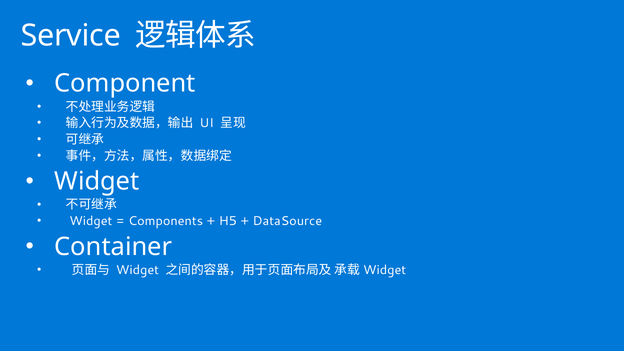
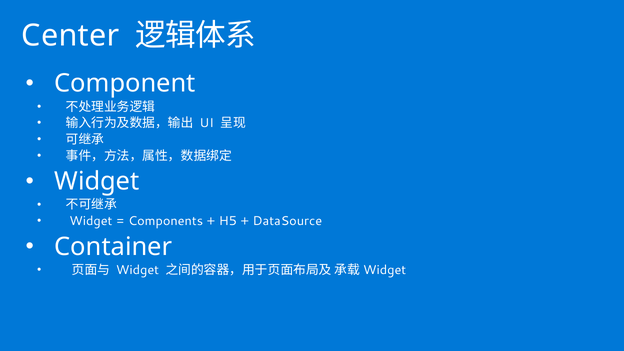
Service: Service -> Center
